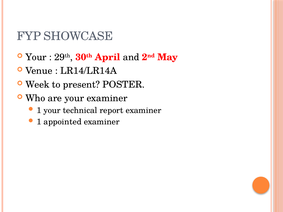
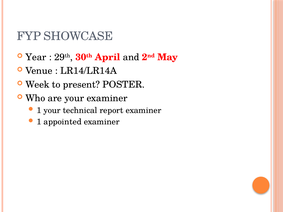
Your at (36, 57): Your -> Year
